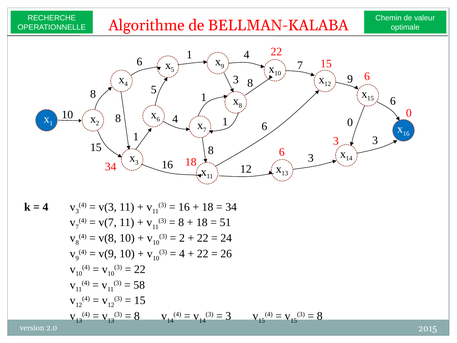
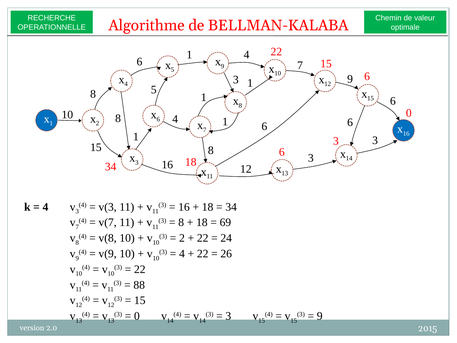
3 8: 8 -> 1
6 0: 0 -> 6
51: 51 -> 69
58: 58 -> 88
8 at (137, 316): 8 -> 0
8 at (320, 316): 8 -> 9
